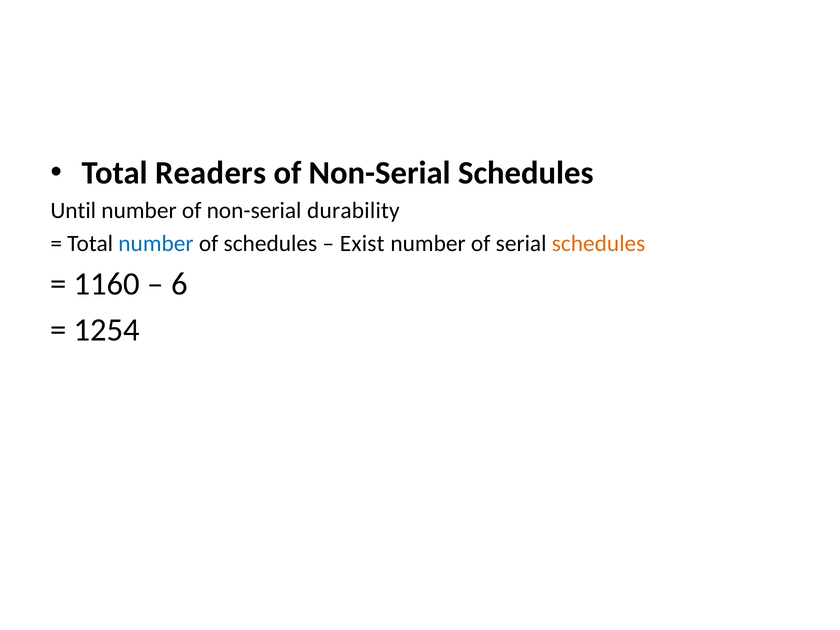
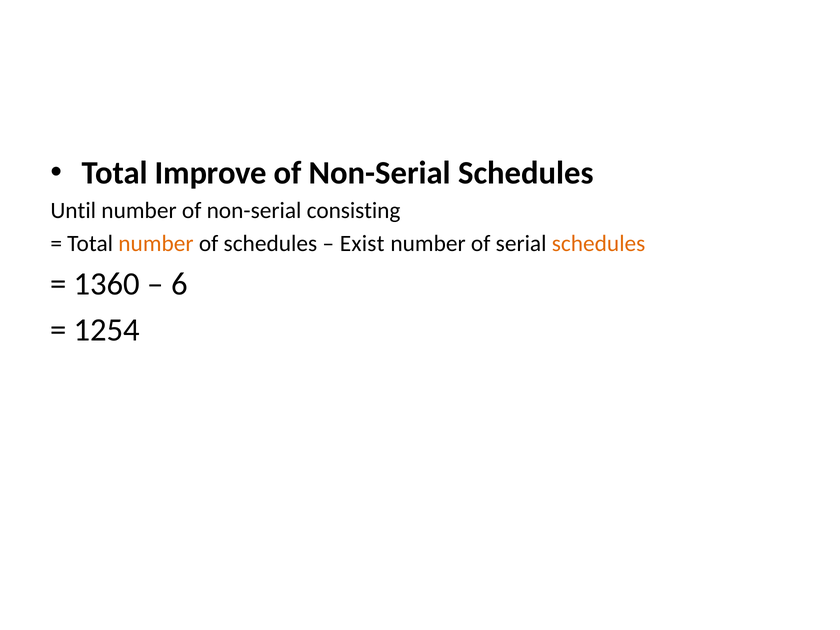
Readers: Readers -> Improve
durability: durability -> consisting
number at (156, 243) colour: blue -> orange
1160: 1160 -> 1360
